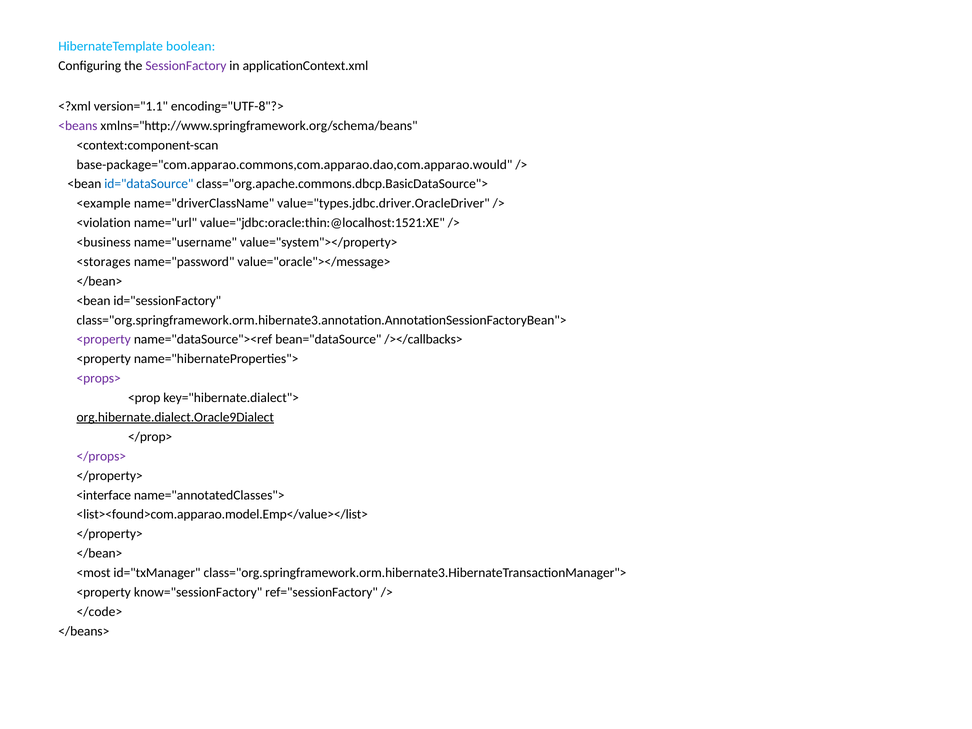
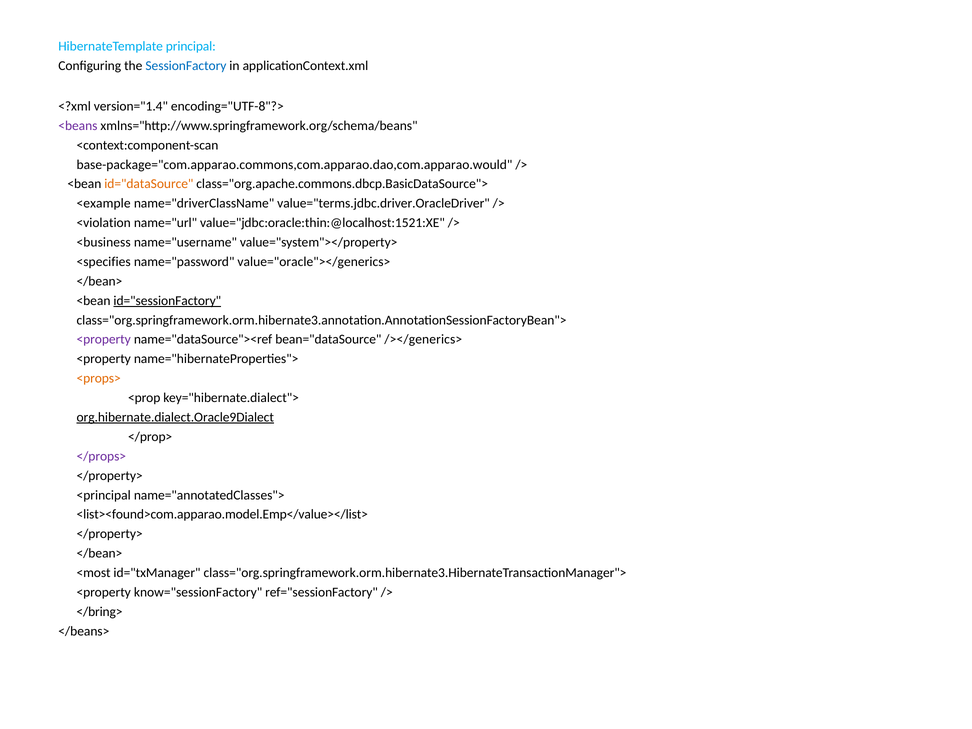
boolean: boolean -> principal
SessionFactory colour: purple -> blue
version="1.1: version="1.1 -> version="1.4
id="dataSource colour: blue -> orange
value="types.jdbc.driver.OracleDriver: value="types.jdbc.driver.OracleDriver -> value="terms.jdbc.driver.OracleDriver
<storages: <storages -> <specifies
value="oracle"></message>: value="oracle"></message> -> value="oracle"></generics>
id="sessionFactory underline: none -> present
/></callbacks>: /></callbacks> -> /></generics>
<props> colour: purple -> orange
<interface: <interface -> <principal
</code>: </code> -> </bring>
